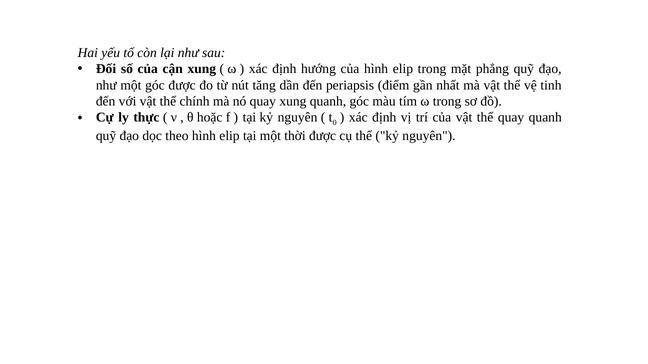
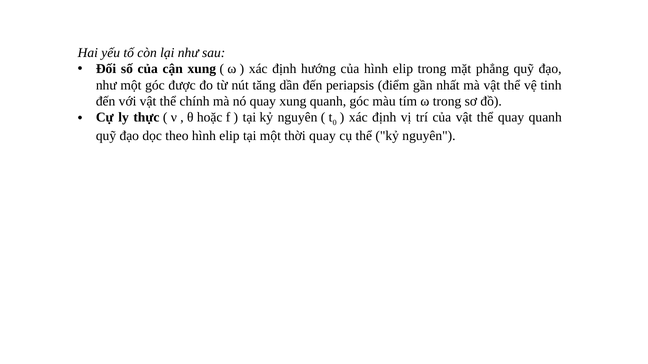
thời được: được -> quay
